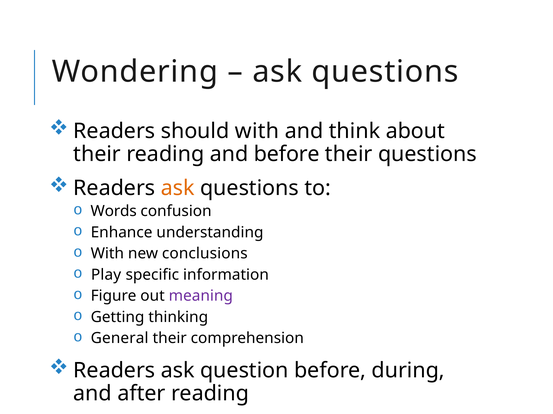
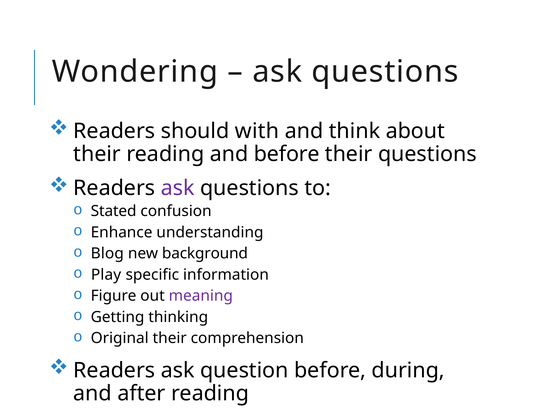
ask at (178, 188) colour: orange -> purple
Words: Words -> Stated
With at (107, 254): With -> Blog
conclusions: conclusions -> background
General: General -> Original
